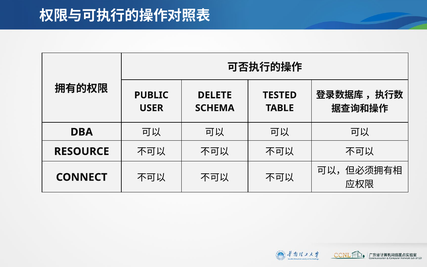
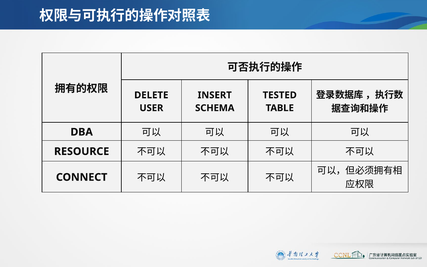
PUBLIC: PUBLIC -> DELETE
DELETE: DELETE -> INSERT
